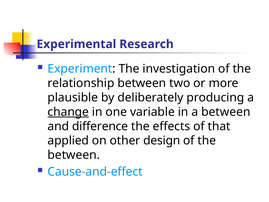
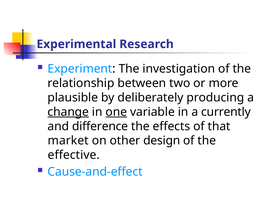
one underline: none -> present
a between: between -> currently
applied: applied -> market
between at (74, 155): between -> effective
